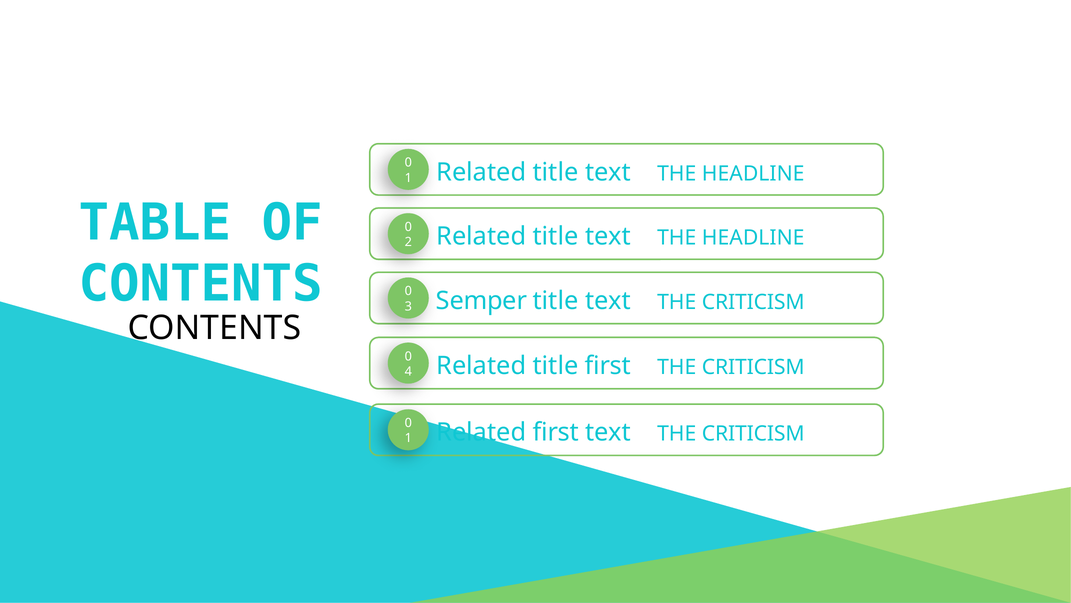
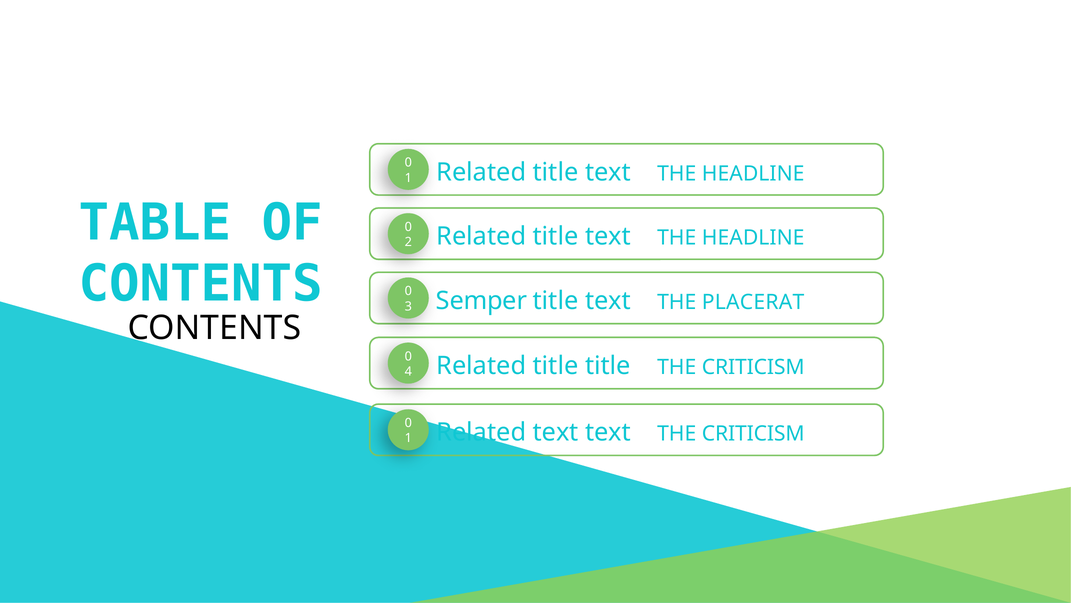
title text THE CRITICISM: CRITICISM -> PLACERAT
title first: first -> title
Related first: first -> text
